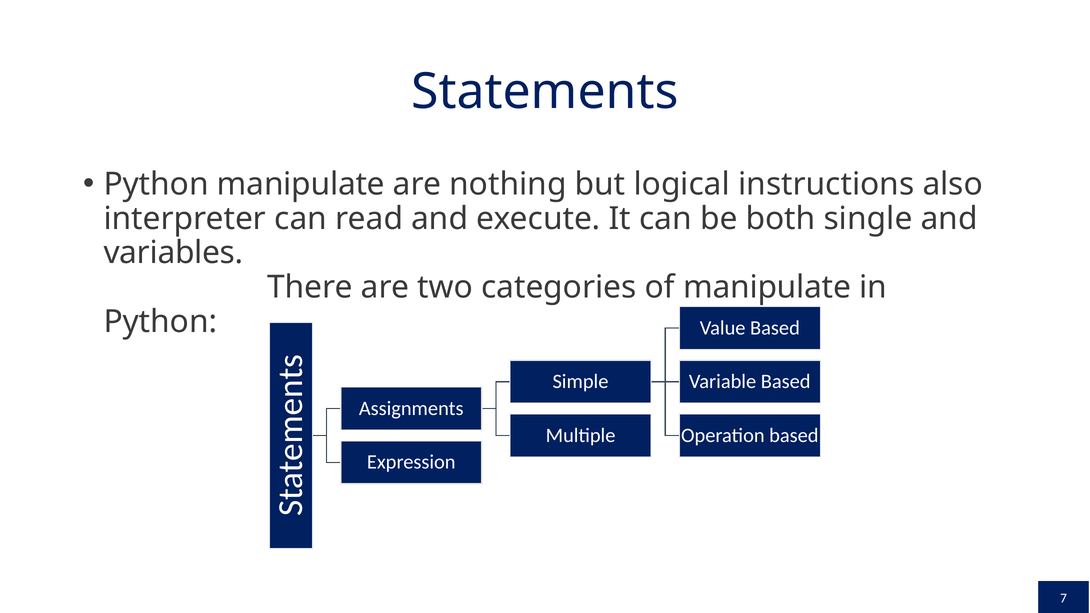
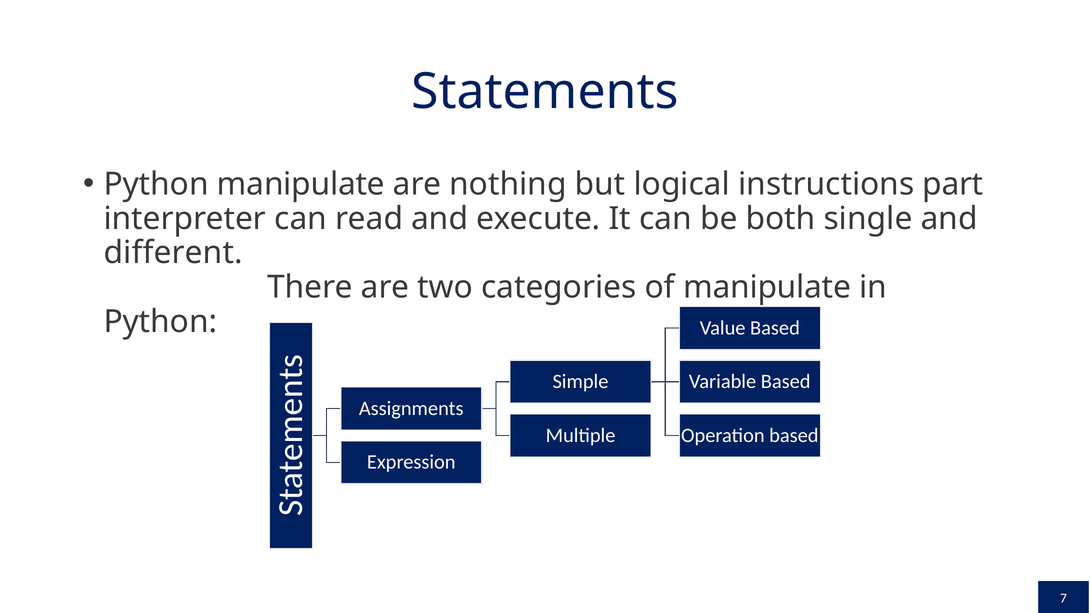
also: also -> part
variables: variables -> different
